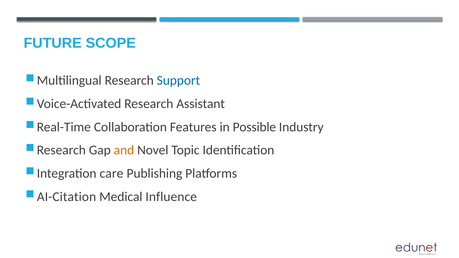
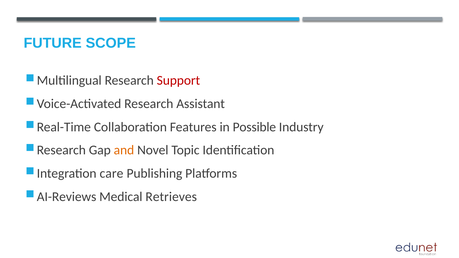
Support colour: blue -> red
AI-Citation: AI-Citation -> AI-Reviews
Influence: Influence -> Retrieves
